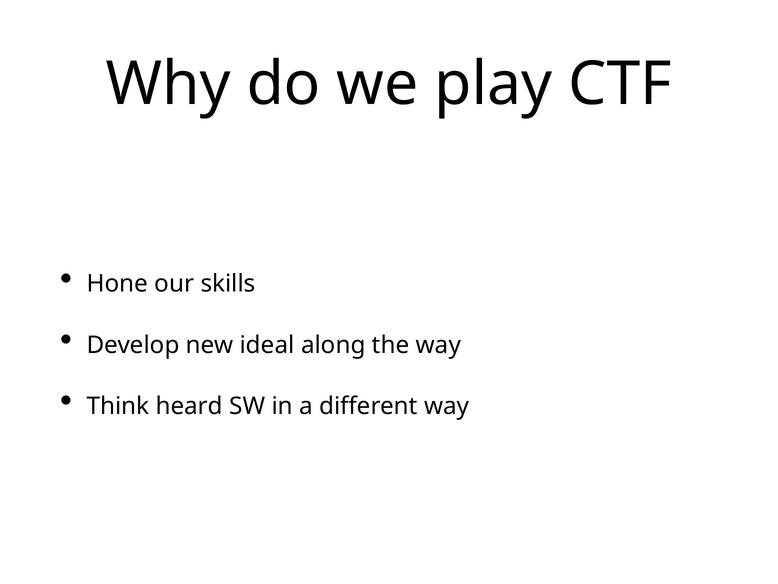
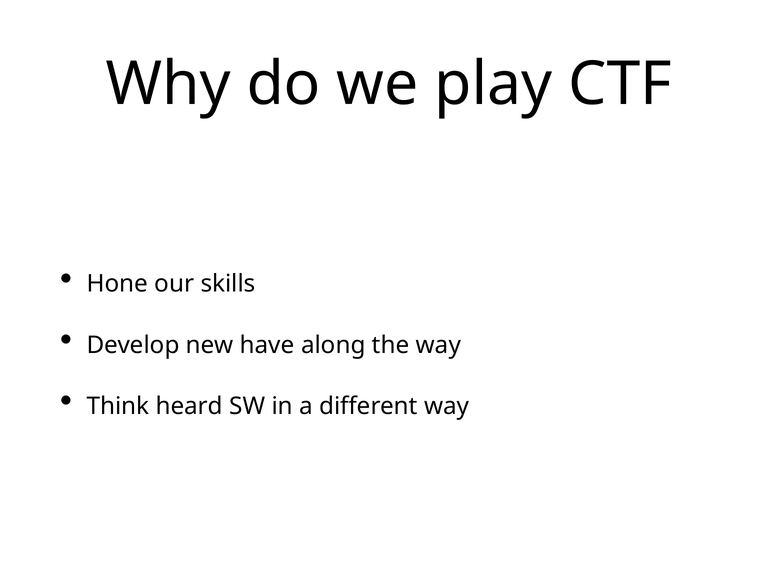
ideal: ideal -> have
